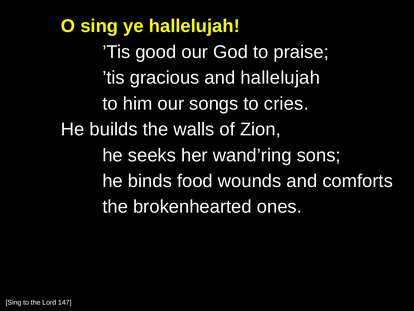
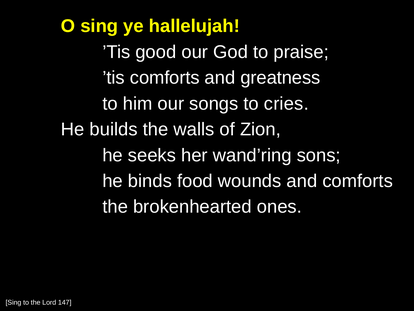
’tis gracious: gracious -> comforts
and hallelujah: hallelujah -> greatness
